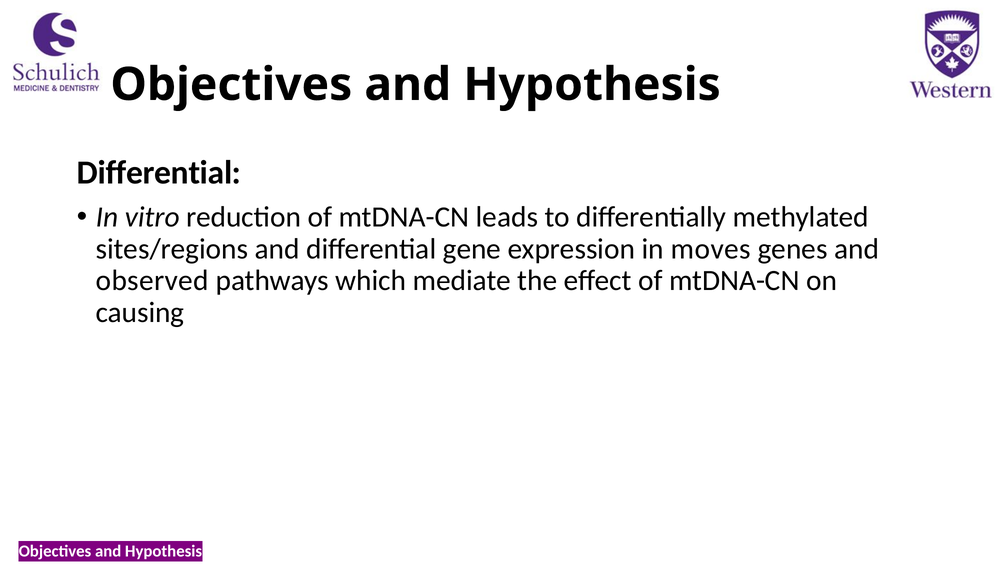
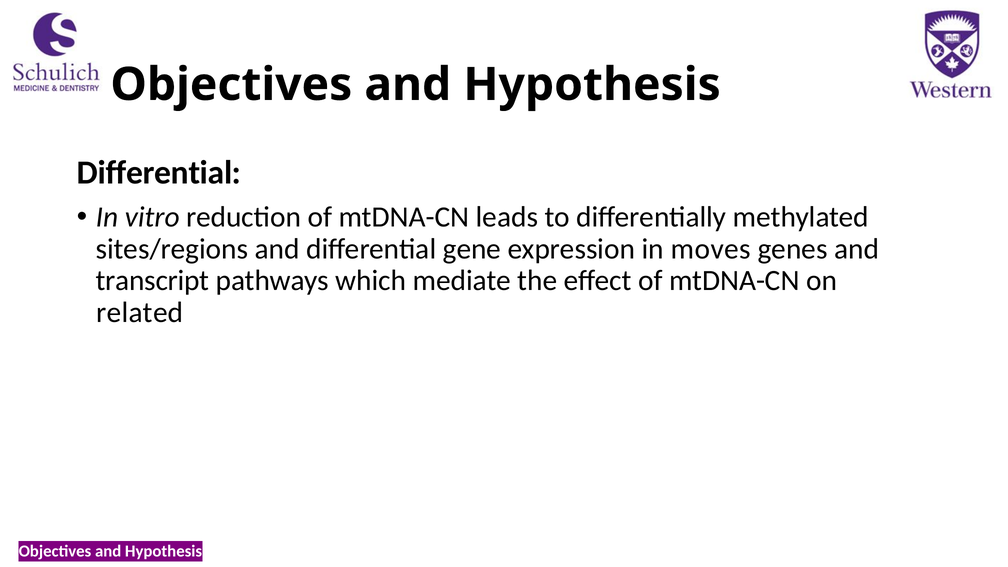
observed: observed -> transcript
causing: causing -> related
